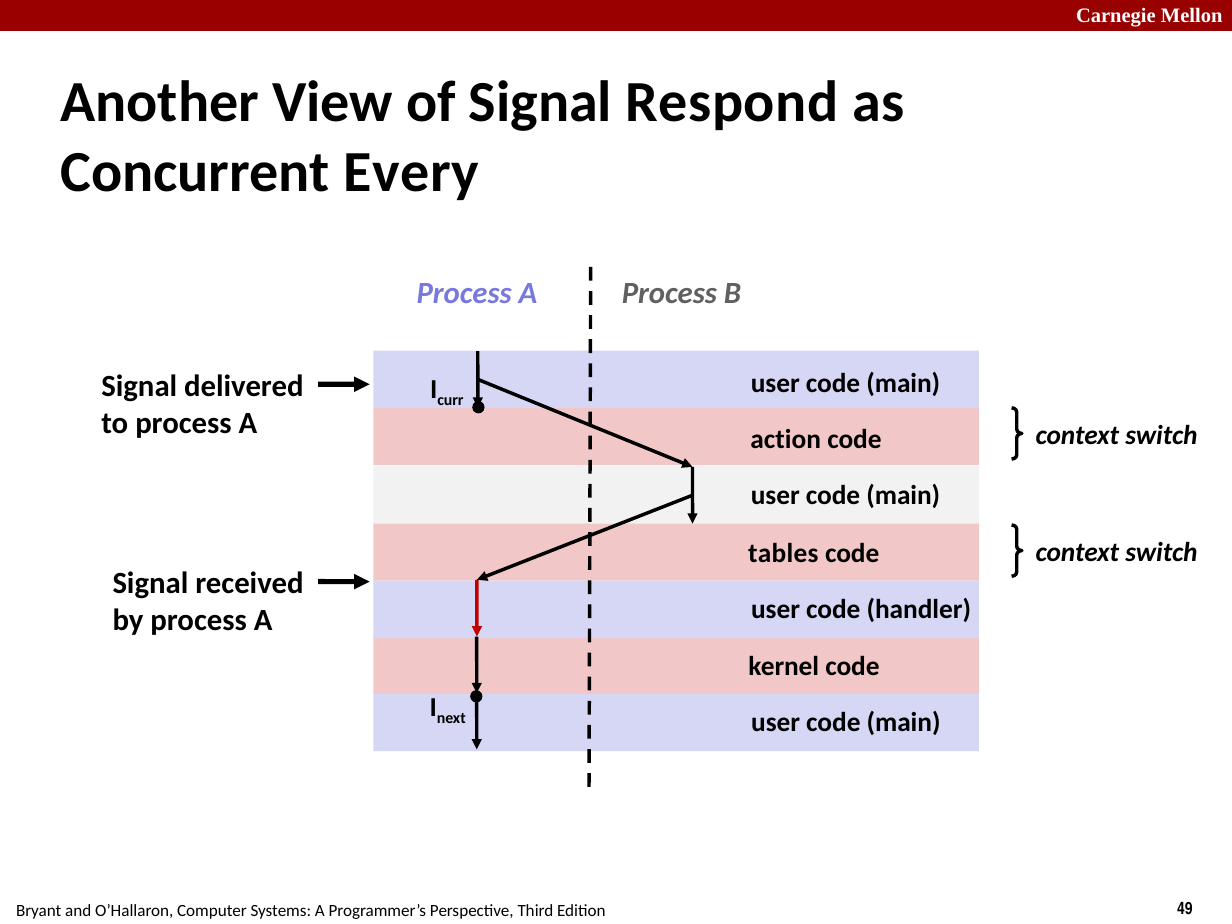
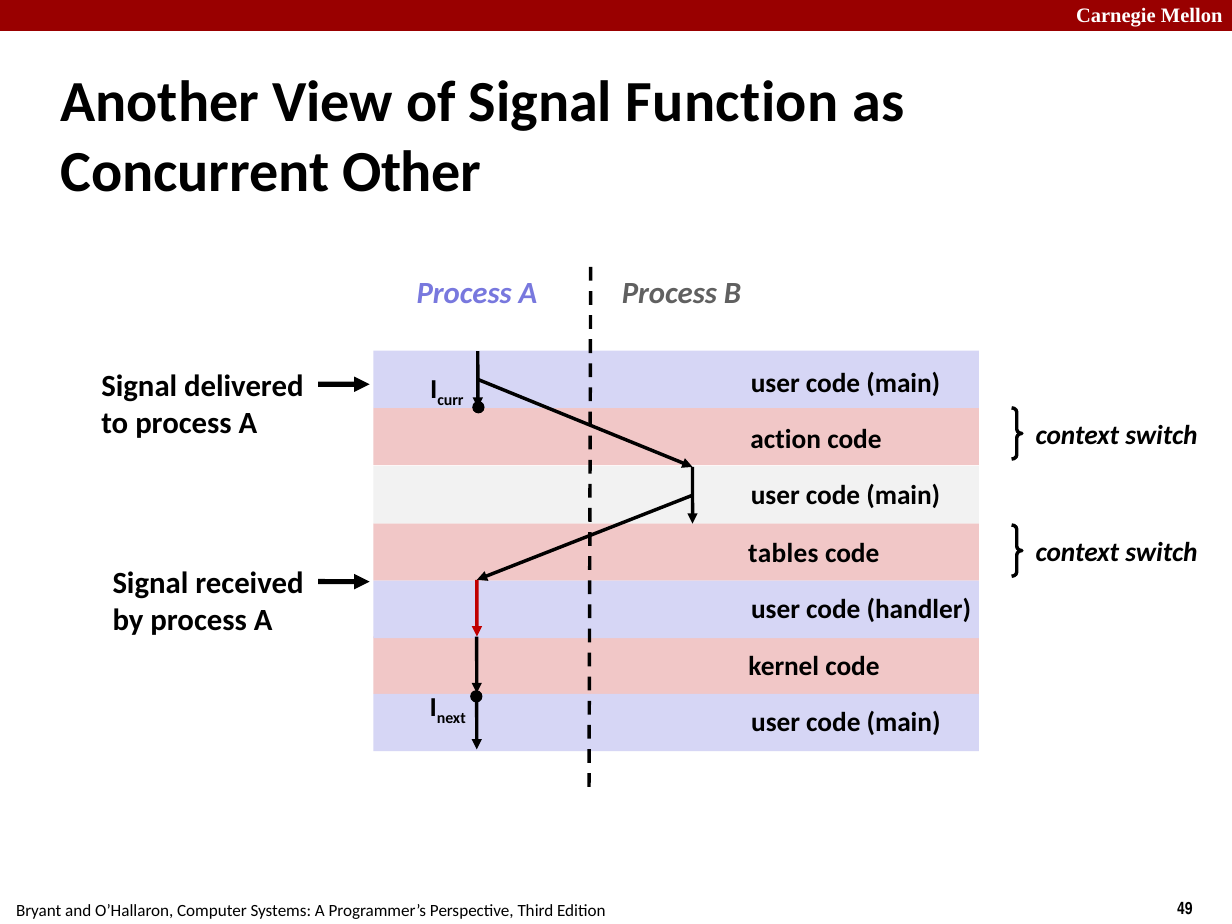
Respond: Respond -> Function
Every: Every -> Other
